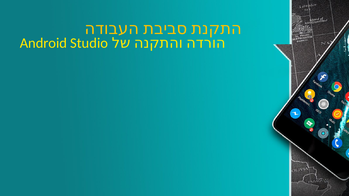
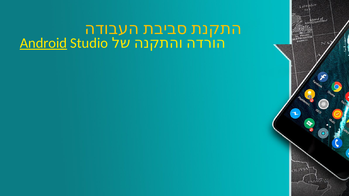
Android underline: none -> present
